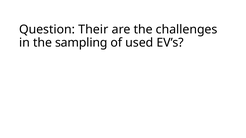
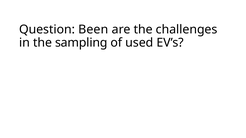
Their: Their -> Been
